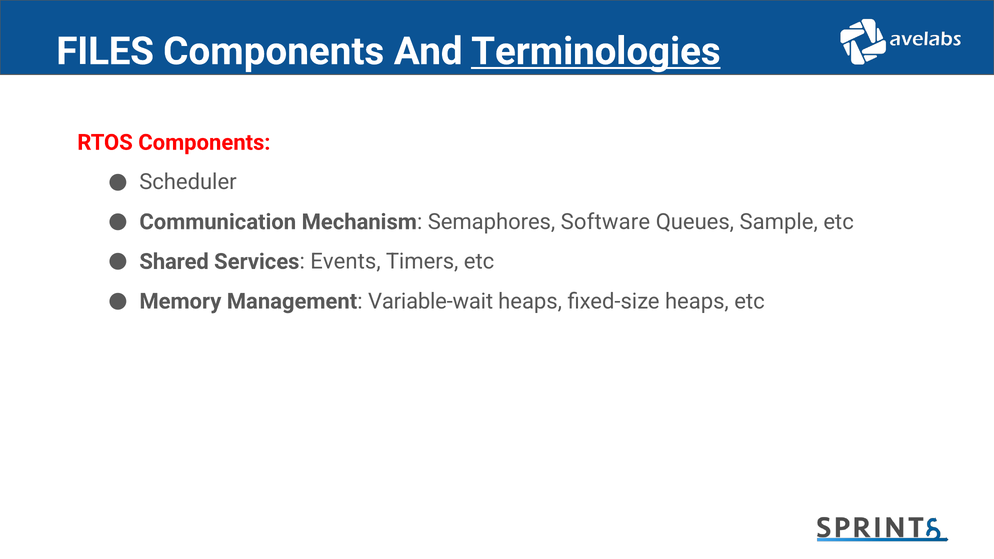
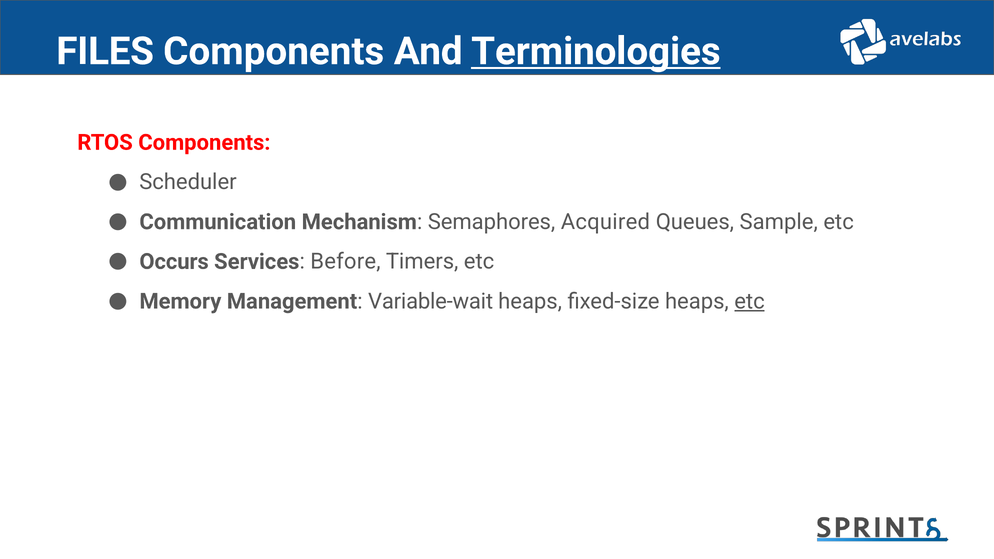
Software: Software -> Acquired
Shared: Shared -> Occurs
Events: Events -> Before
etc at (750, 301) underline: none -> present
